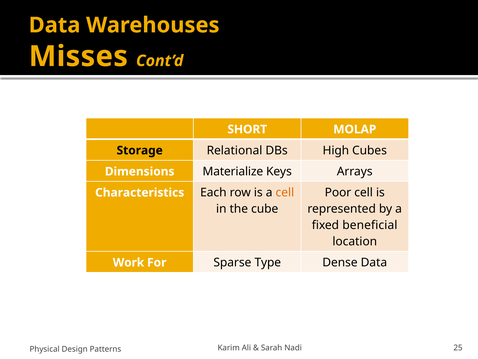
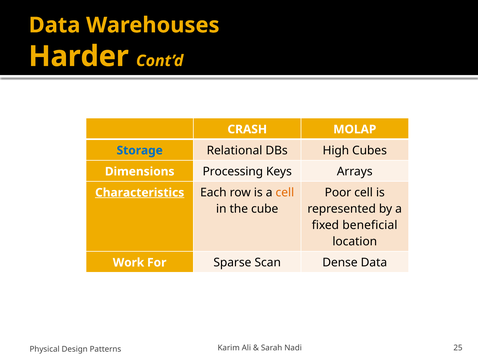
Misses: Misses -> Harder
SHORT: SHORT -> CRASH
Storage colour: black -> blue
Materialize: Materialize -> Processing
Characteristics underline: none -> present
Type: Type -> Scan
